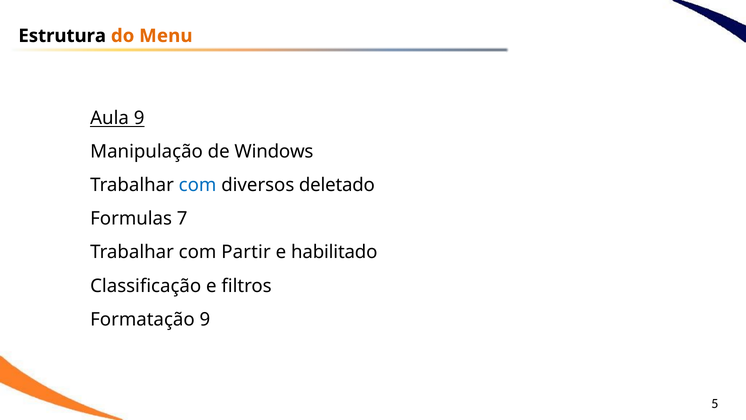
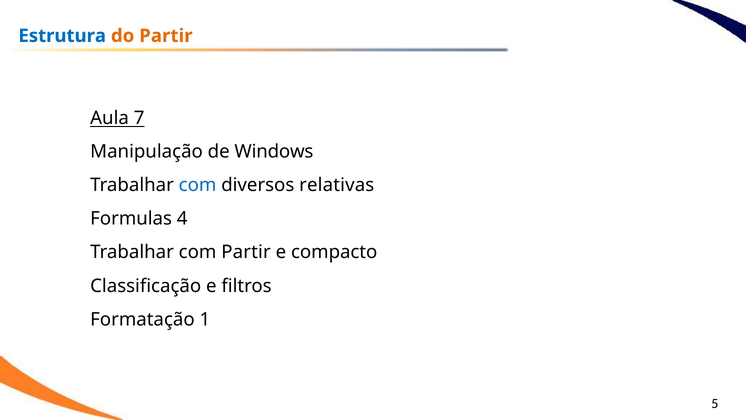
Estrutura colour: black -> blue
do Menu: Menu -> Partir
Aula 9: 9 -> 7
deletado: deletado -> relativas
7: 7 -> 4
habilitado: habilitado -> compacto
Formatação 9: 9 -> 1
